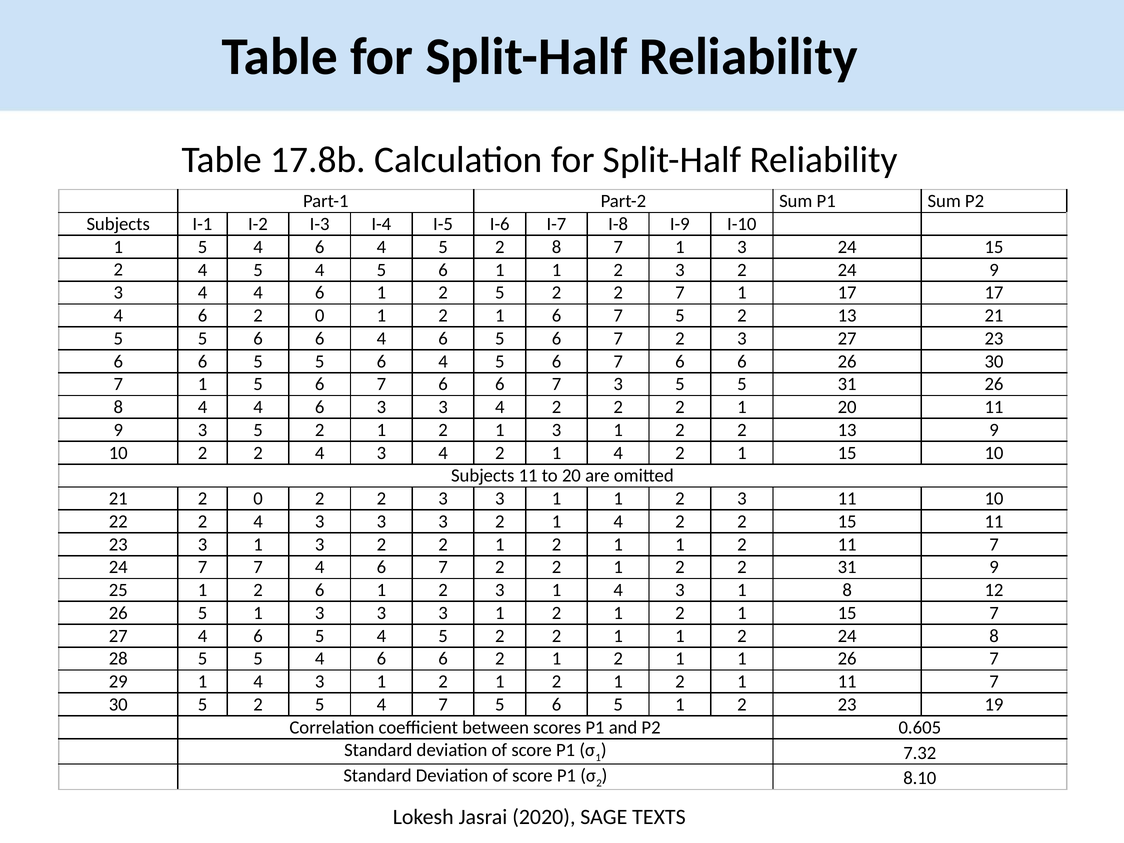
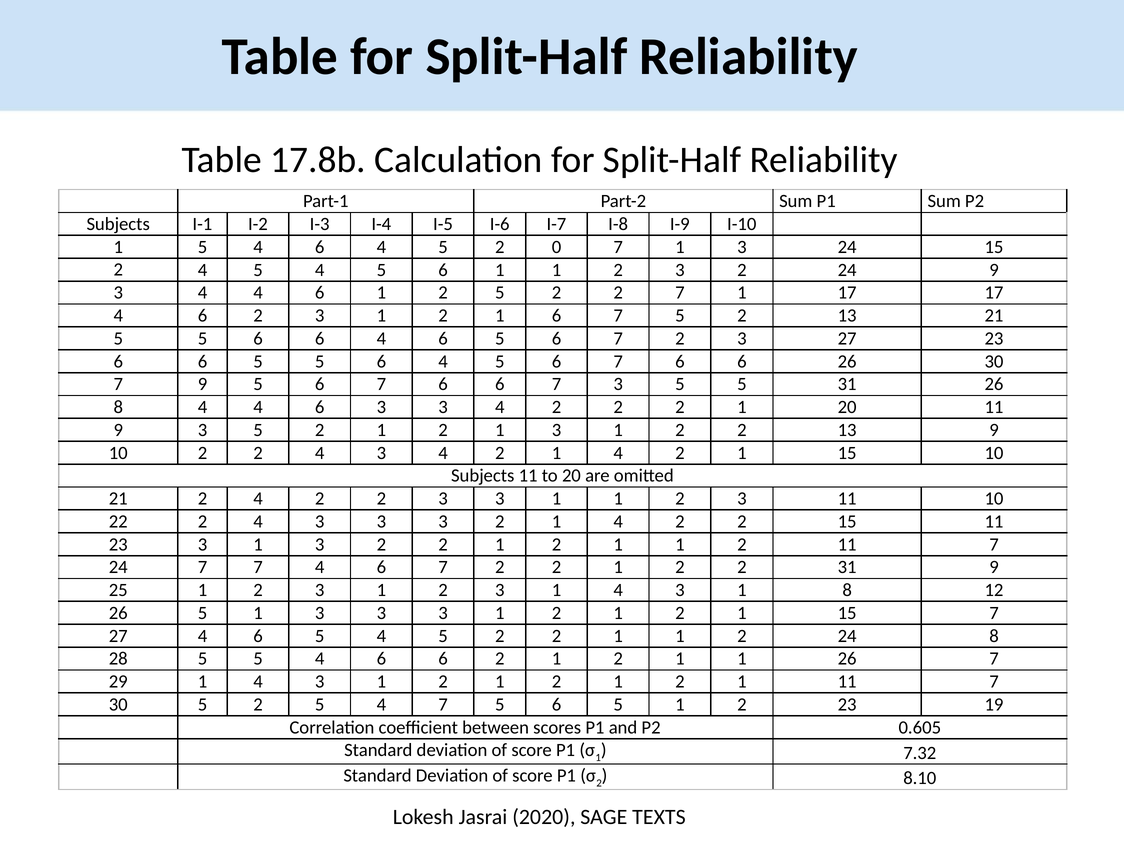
2 8: 8 -> 0
6 2 0: 0 -> 3
1 at (202, 384): 1 -> 9
21 2 0: 0 -> 4
25 1 2 6: 6 -> 3
